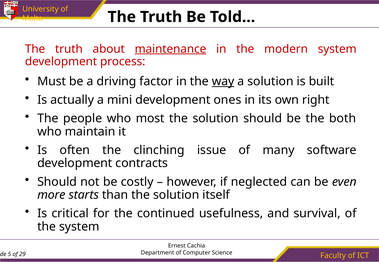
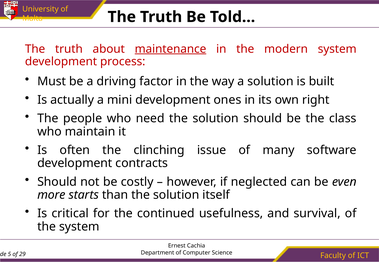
way underline: present -> none
most: most -> need
both: both -> class
